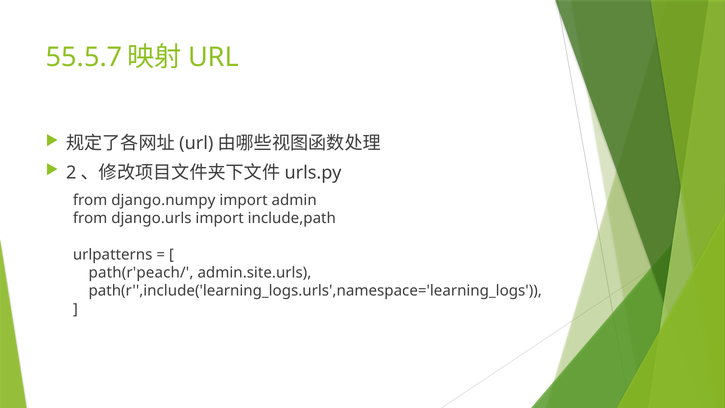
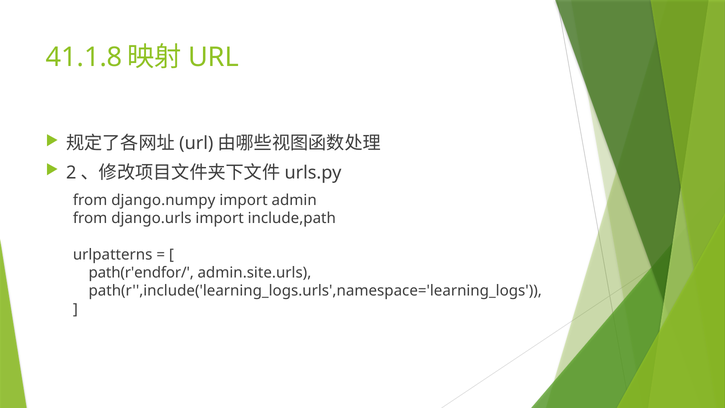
55.5.7: 55.5.7 -> 41.1.8
path(r'peach/: path(r'peach/ -> path(r'endfor/
